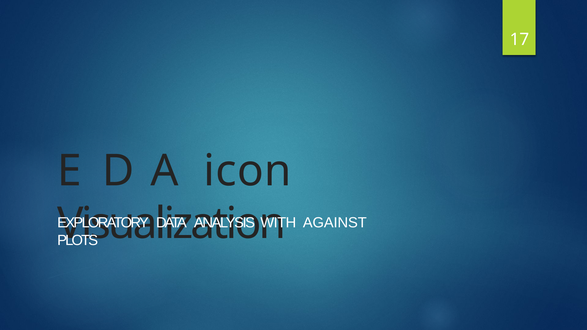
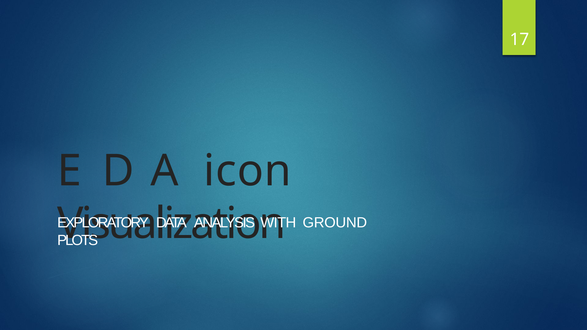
AGAINST: AGAINST -> GROUND
